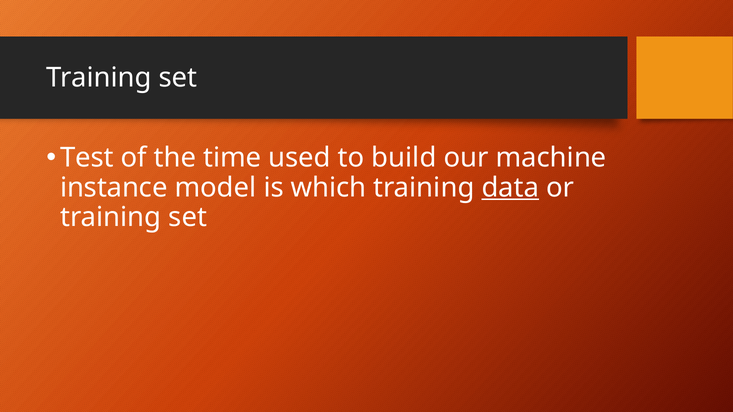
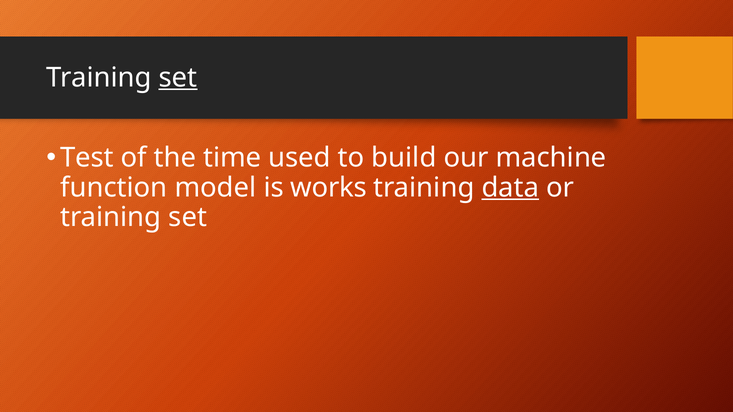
set at (178, 78) underline: none -> present
instance: instance -> function
which: which -> works
